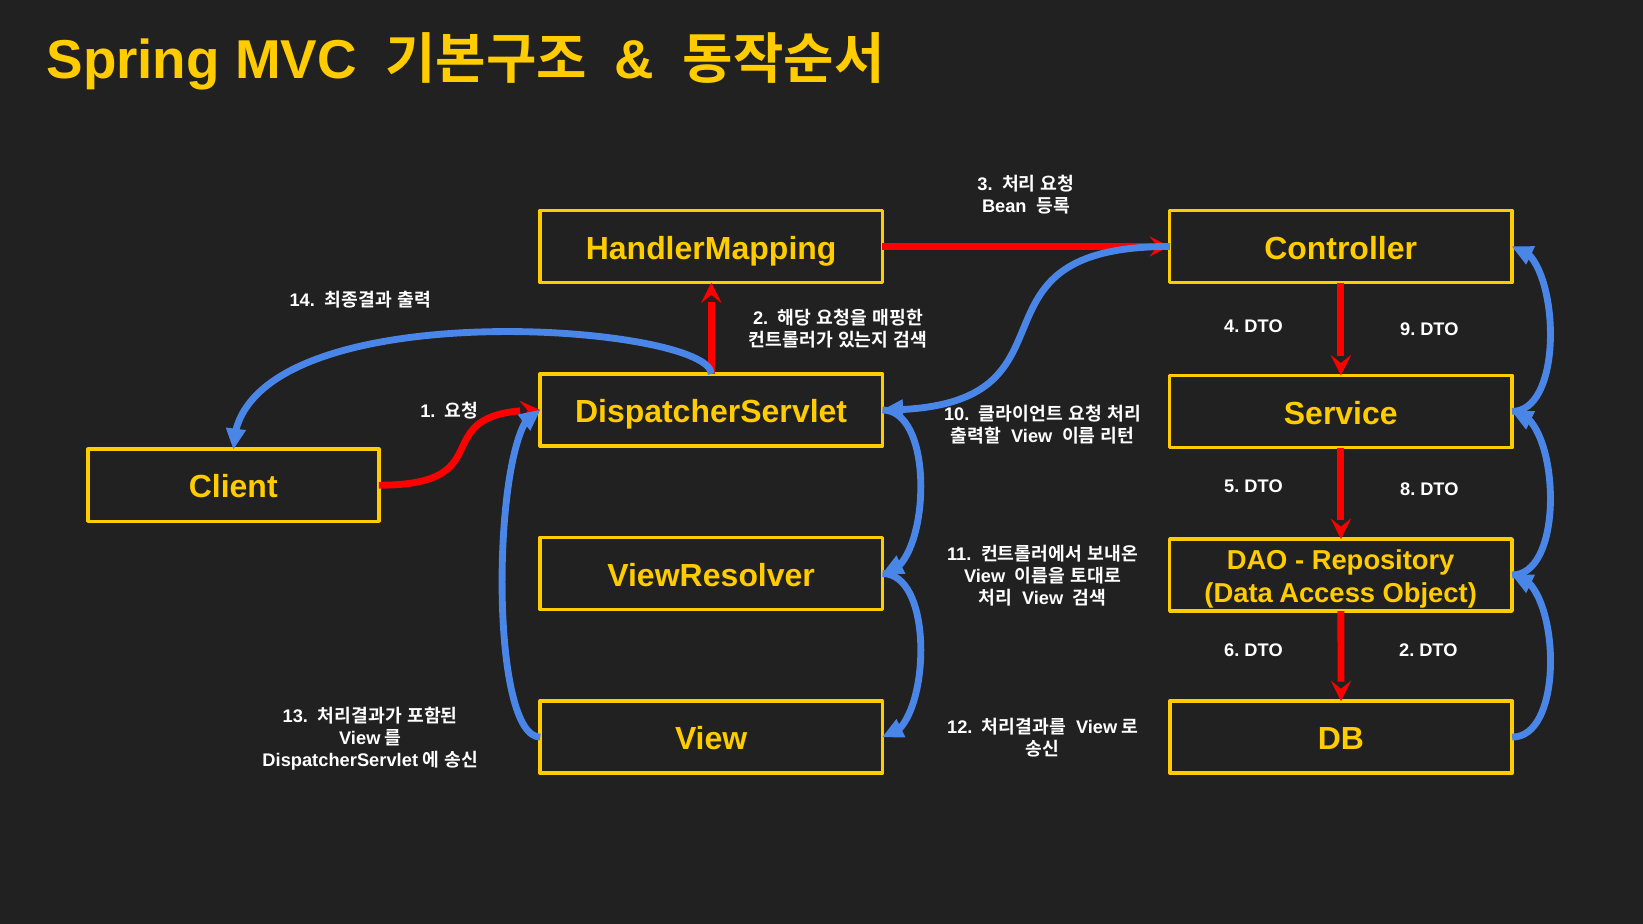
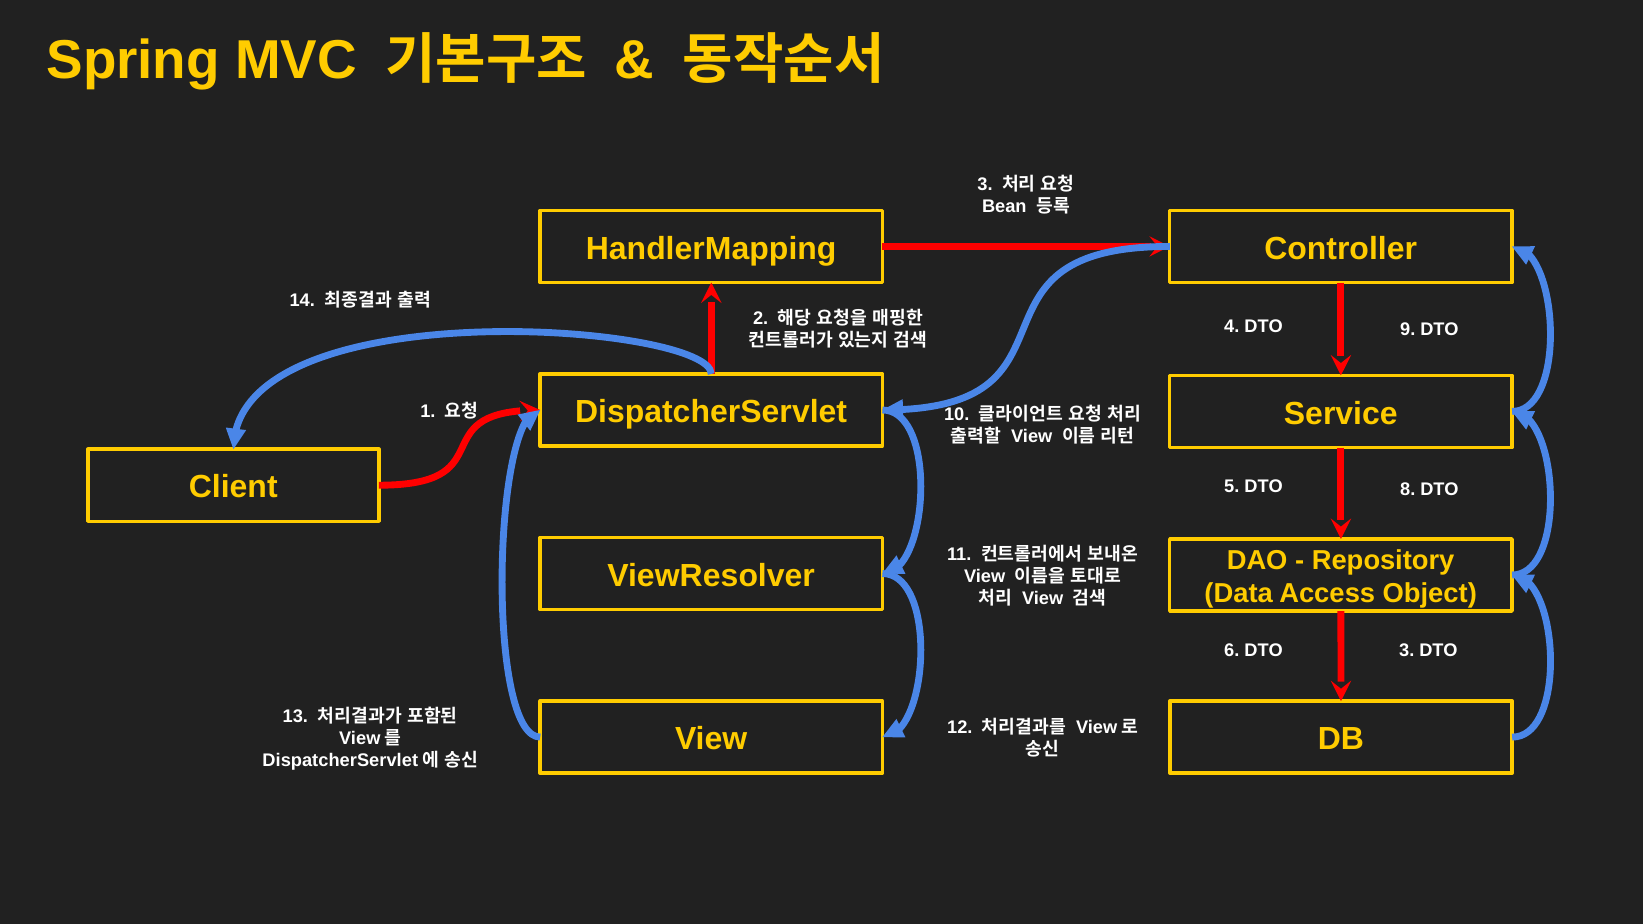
DTO 2: 2 -> 3
